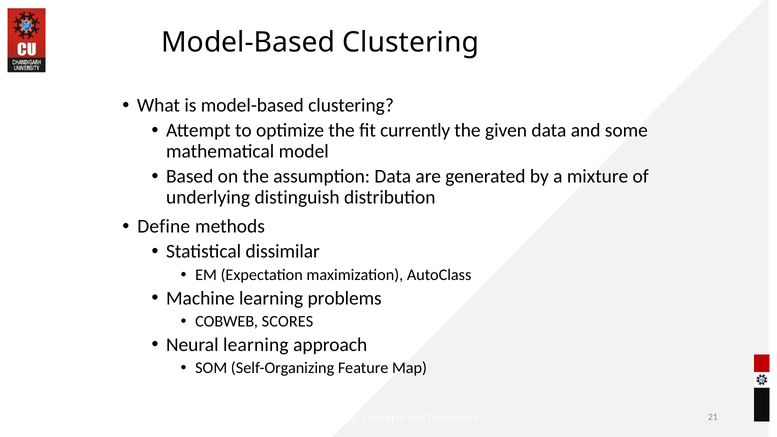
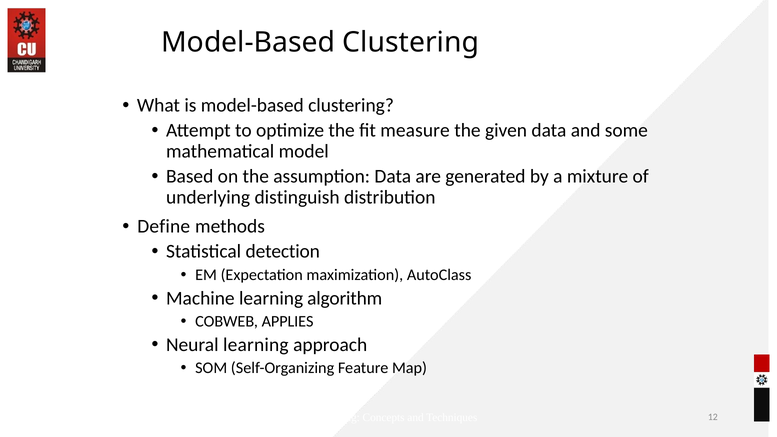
currently: currently -> measure
dissimilar: dissimilar -> detection
problems: problems -> algorithm
SCORES: SCORES -> APPLIES
Techniques 21: 21 -> 12
